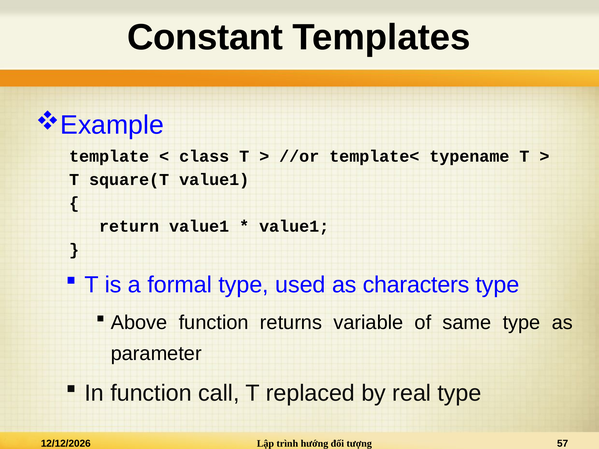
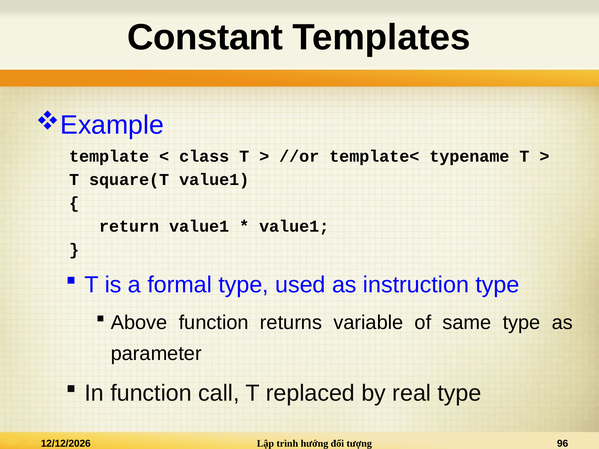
characters: characters -> instruction
57: 57 -> 96
